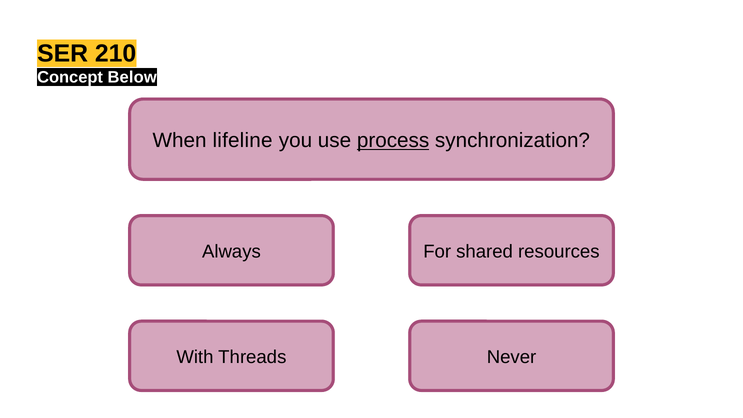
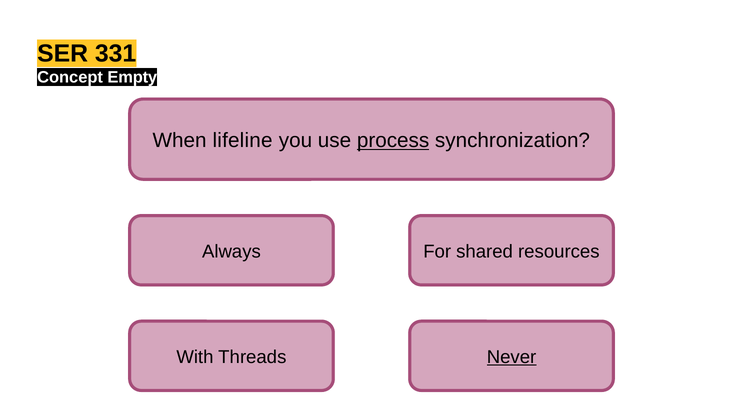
210: 210 -> 331
Below: Below -> Empty
Never underline: none -> present
